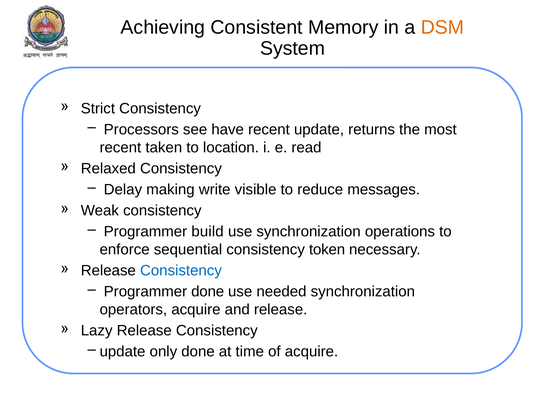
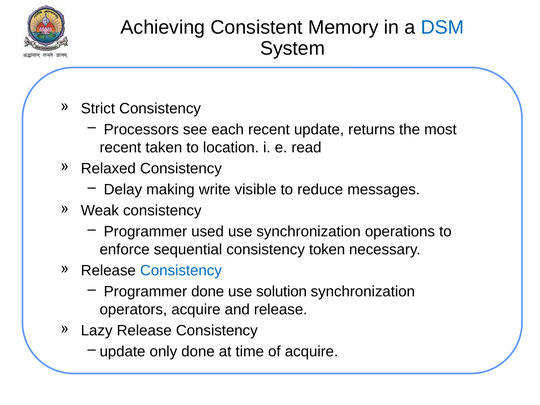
DSM colour: orange -> blue
have: have -> each
build: build -> used
needed: needed -> solution
